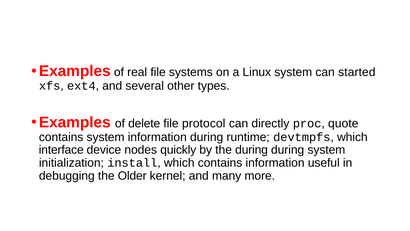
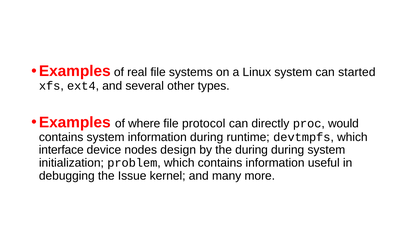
delete: delete -> where
quote: quote -> would
quickly: quickly -> design
install: install -> problem
Older: Older -> Issue
